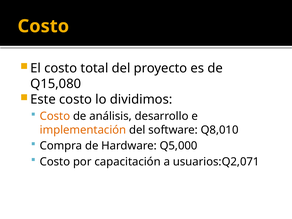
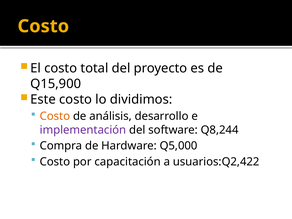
Q15,080: Q15,080 -> Q15,900
implementación colour: orange -> purple
Q8,010: Q8,010 -> Q8,244
usuarios:Q2,071: usuarios:Q2,071 -> usuarios:Q2,422
